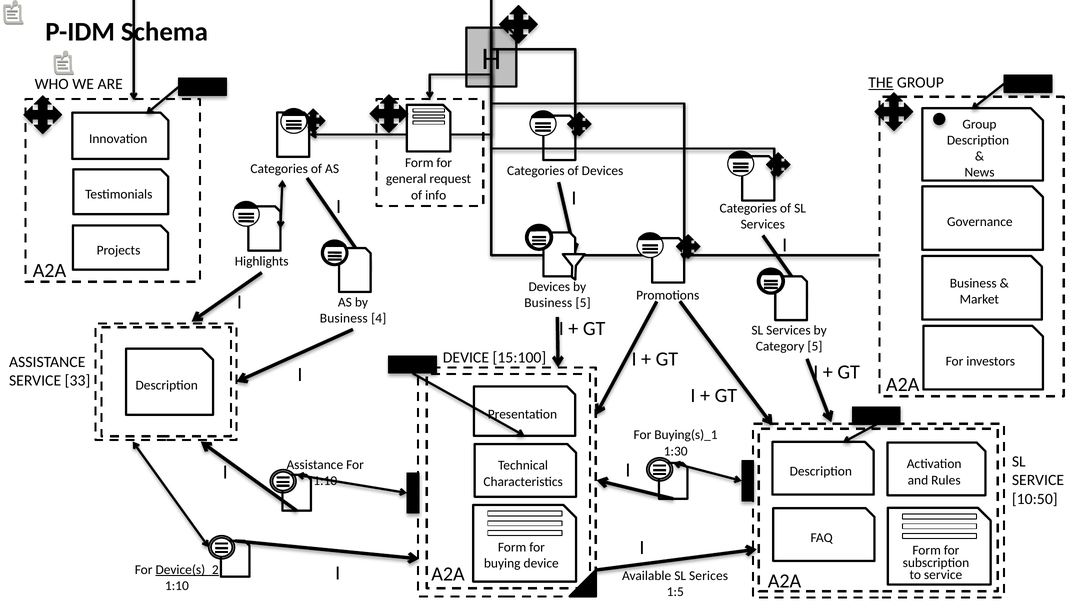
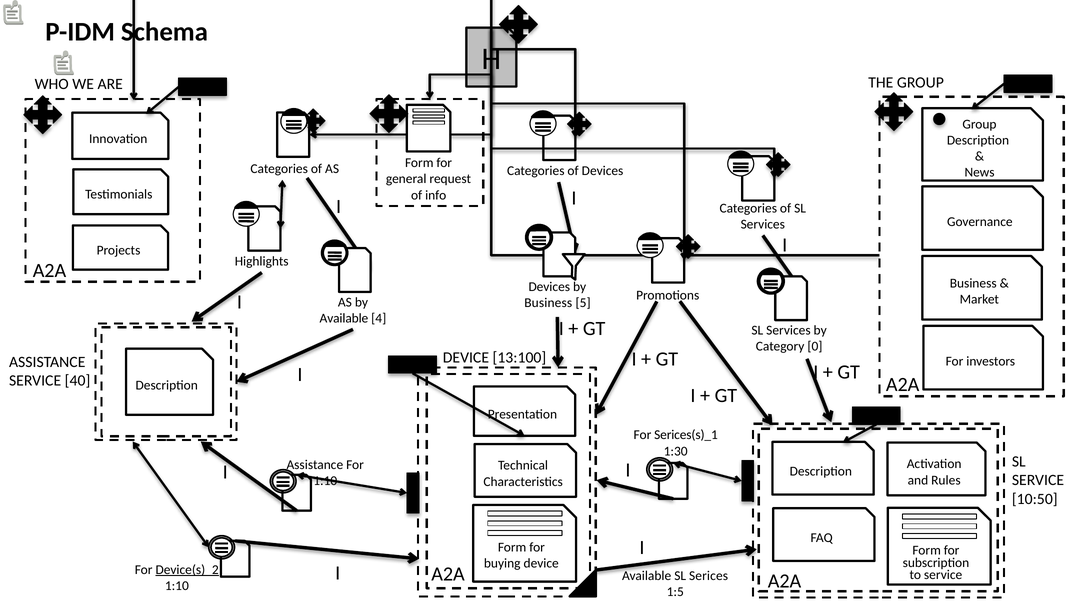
THE underline: present -> none
Business at (344, 318): Business -> Available
5 at (815, 347): 5 -> 0
15:100: 15:100 -> 13:100
33: 33 -> 40
Buying(s)_1: Buying(s)_1 -> Serices(s)_1
